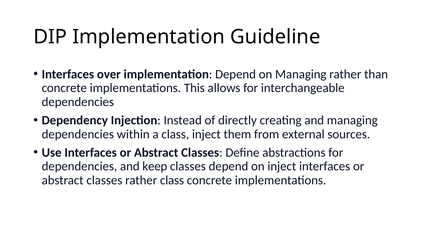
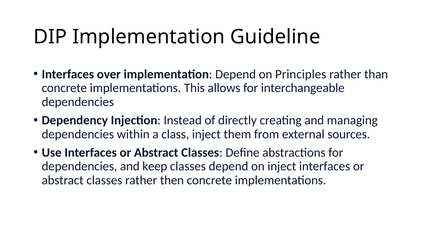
on Managing: Managing -> Principles
rather class: class -> then
